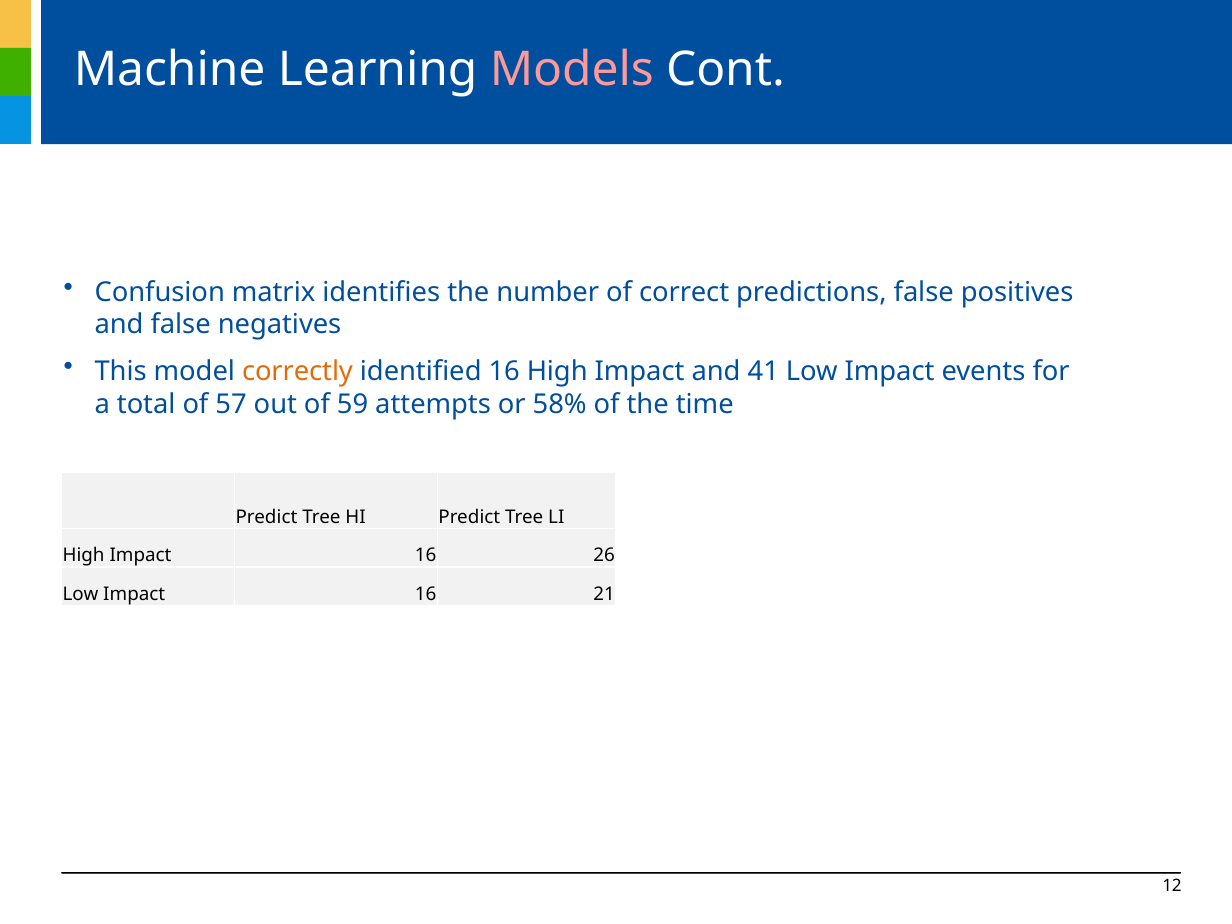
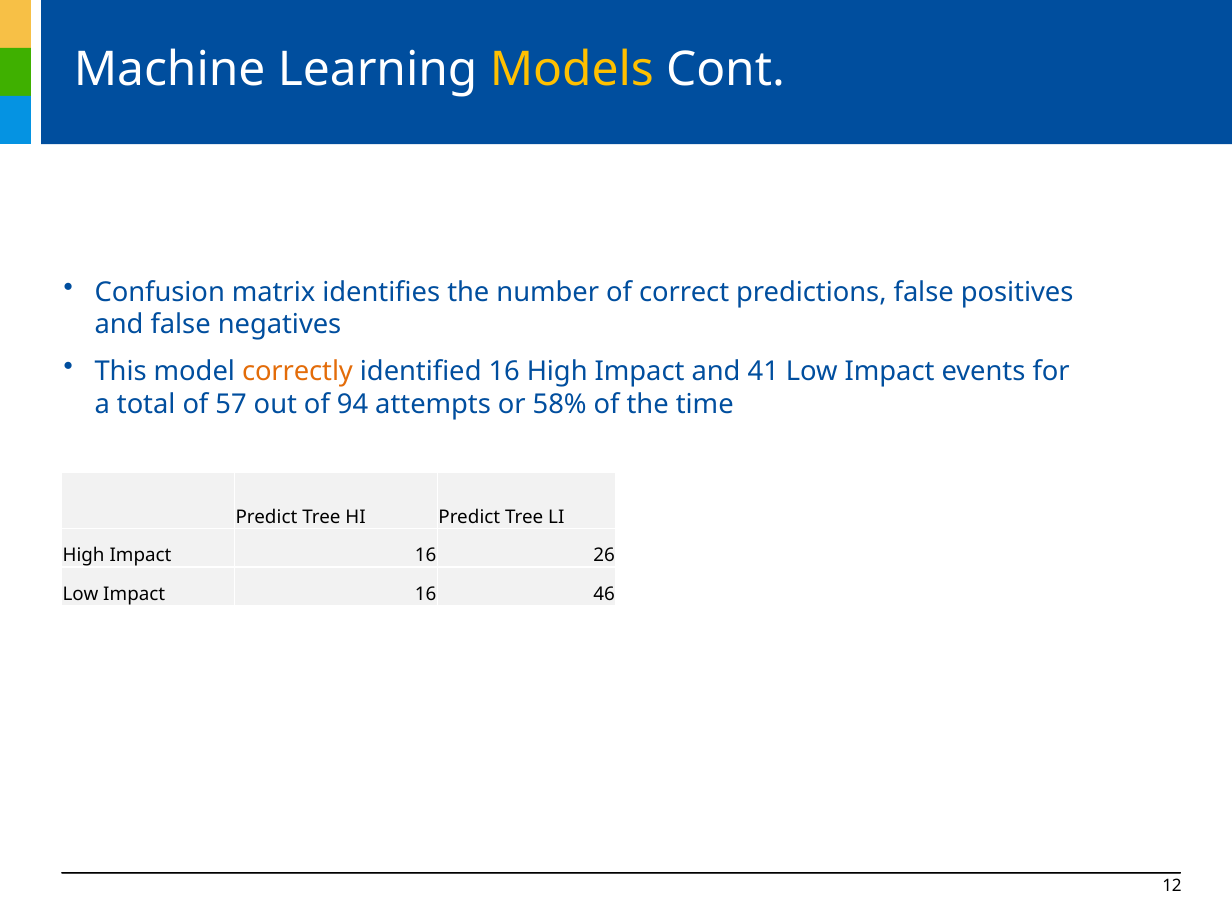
Models colour: pink -> yellow
59: 59 -> 94
21: 21 -> 46
